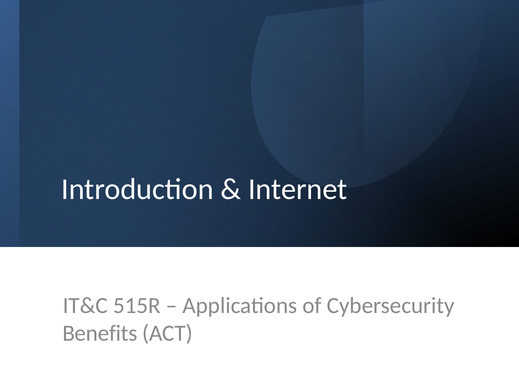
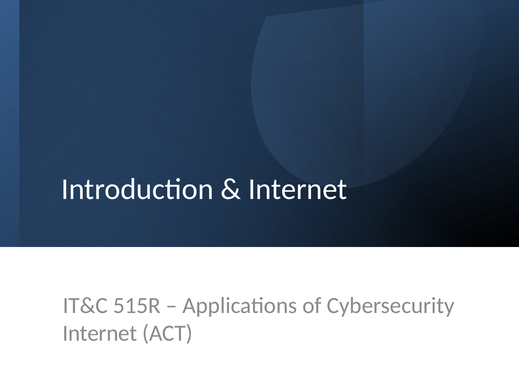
Benefits at (100, 333): Benefits -> Internet
